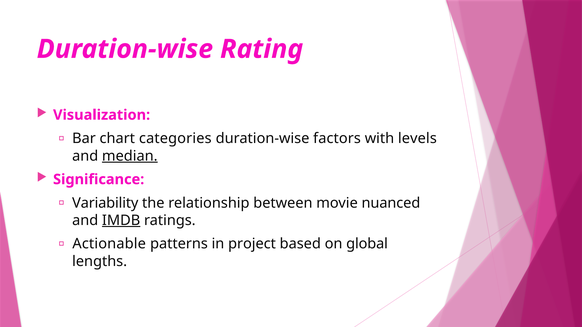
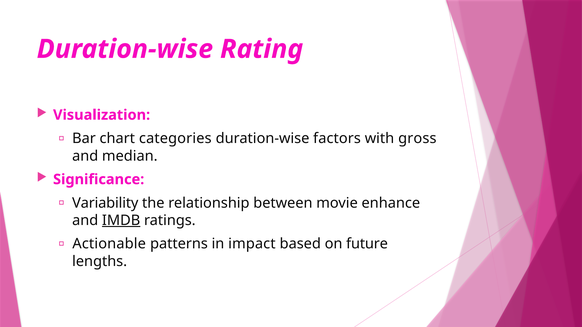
levels: levels -> gross
median underline: present -> none
nuanced: nuanced -> enhance
project: project -> impact
global: global -> future
